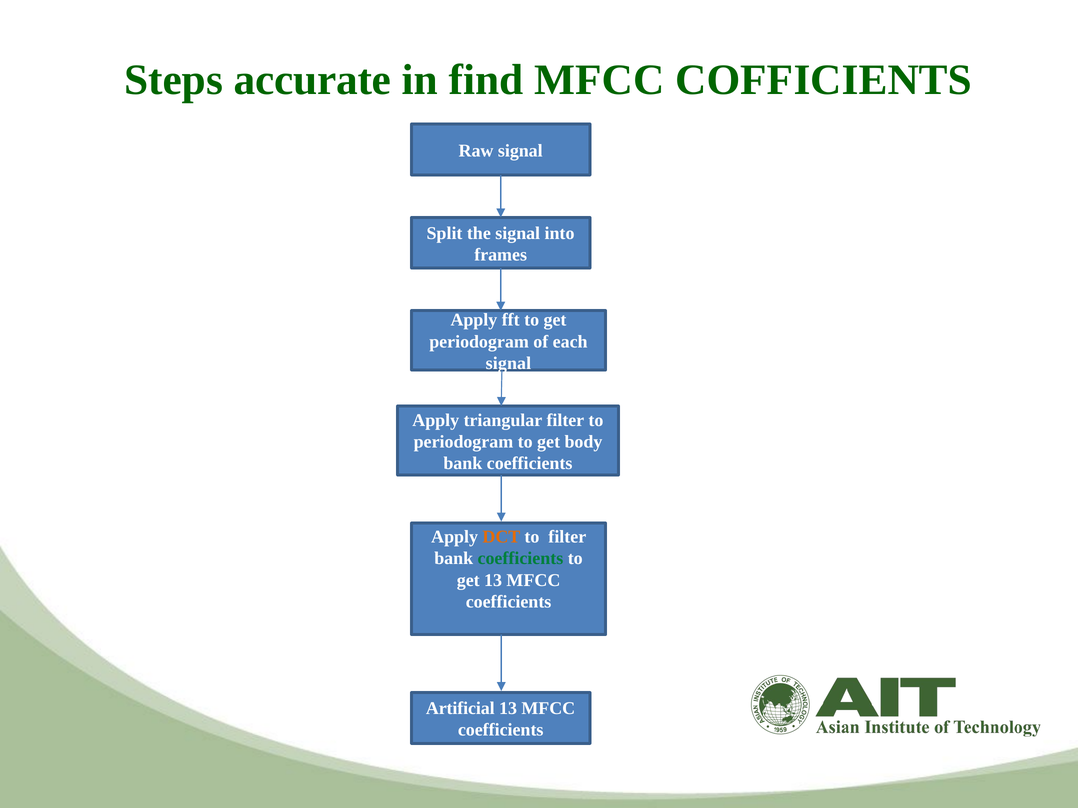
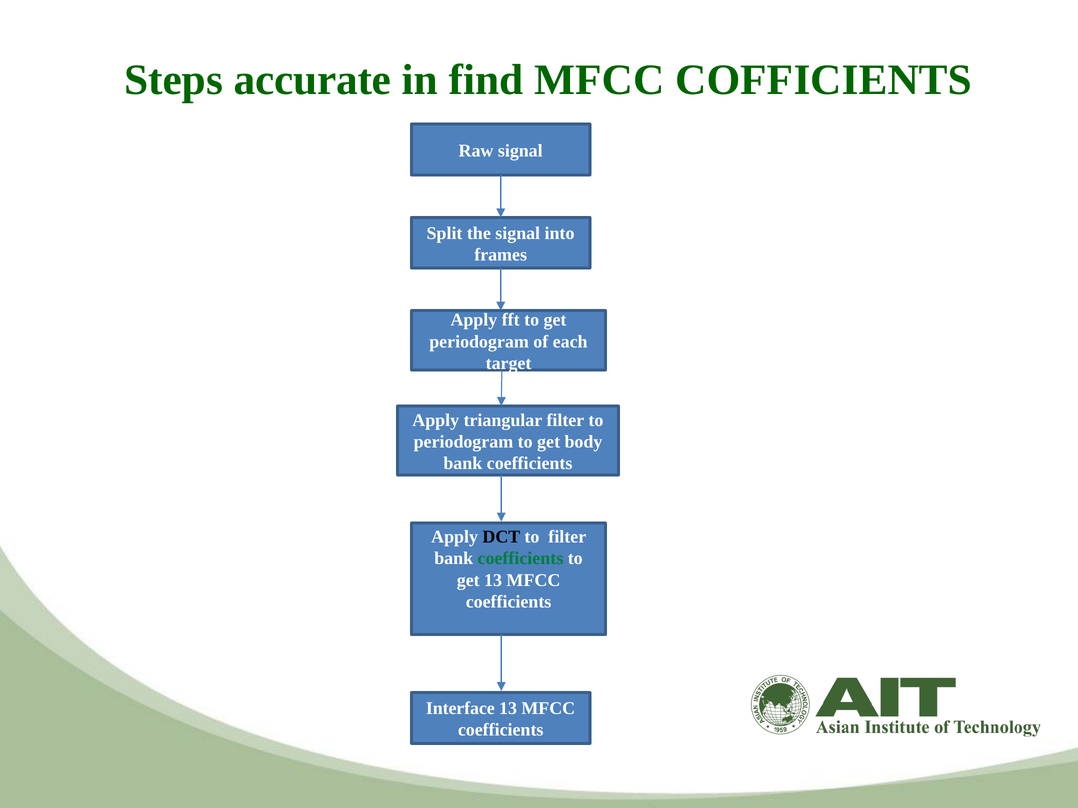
signal at (508, 363): signal -> target
DCT colour: orange -> black
Artificial: Artificial -> Interface
